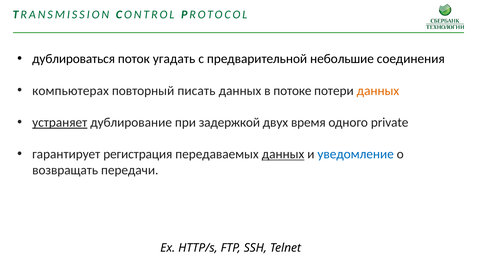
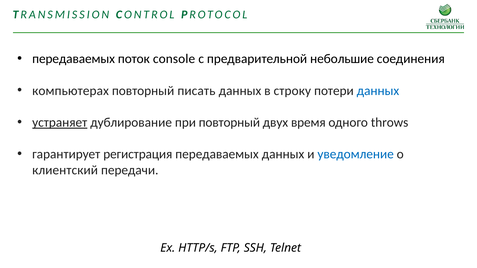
дублироваться at (74, 59): дублироваться -> передаваемых
угадать: угадать -> console
потоке: потоке -> строку
данных at (378, 91) colour: orange -> blue
при задержкой: задержкой -> повторный
private: private -> throws
данных at (283, 154) underline: present -> none
возвращать: возвращать -> клиентский
